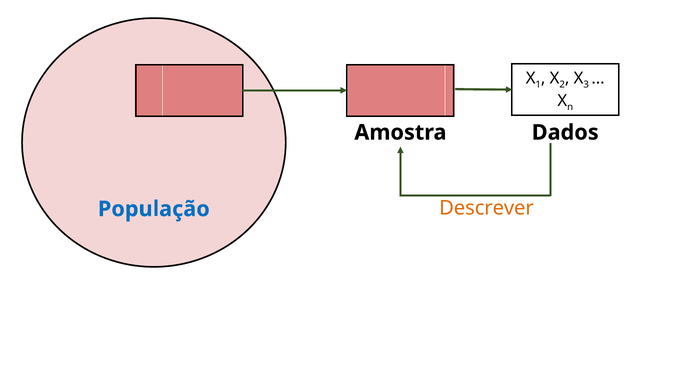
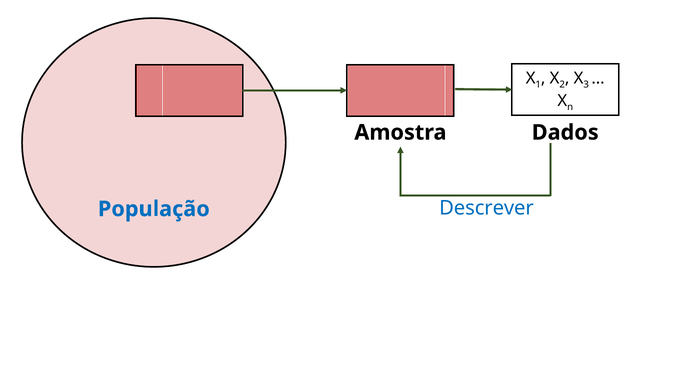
Descrever colour: orange -> blue
